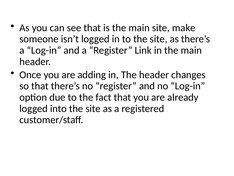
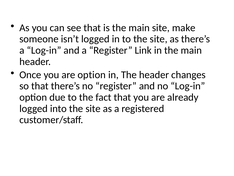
are adding: adding -> option
